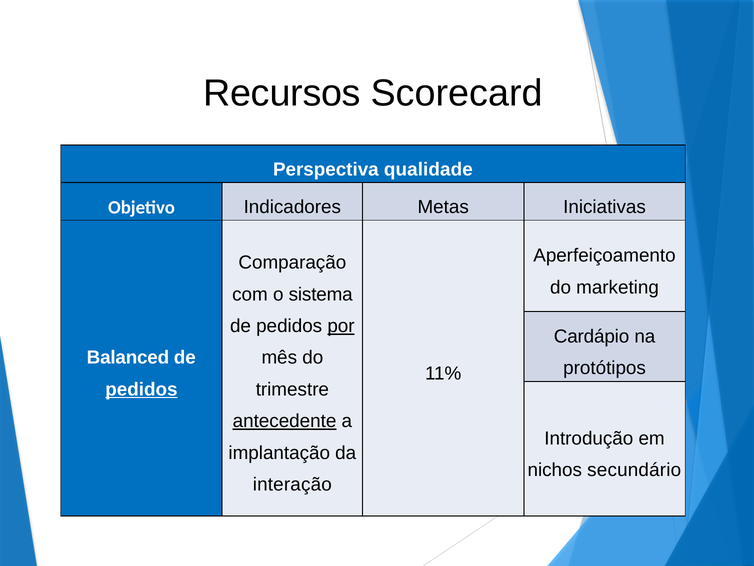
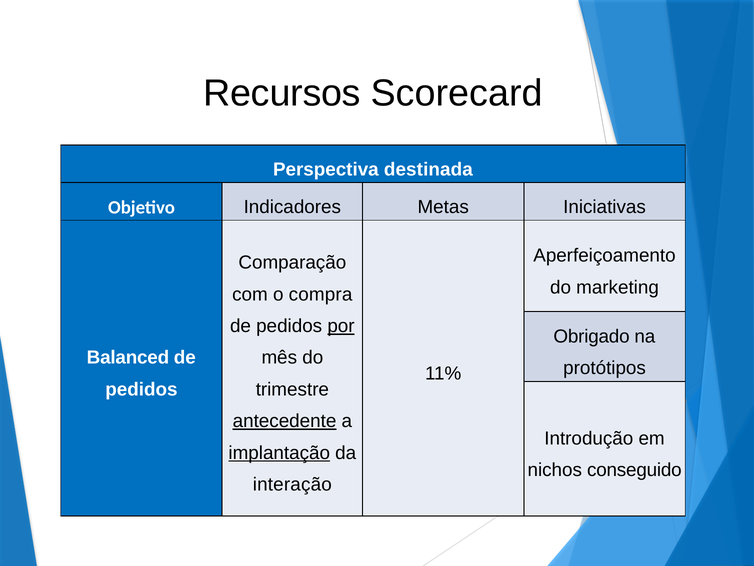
qualidade: qualidade -> destinada
sistema: sistema -> compra
Cardápio: Cardápio -> Obrigado
pedidos at (141, 389) underline: present -> none
implantação underline: none -> present
secundário: secundário -> conseguido
